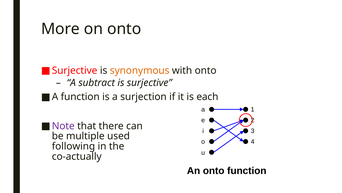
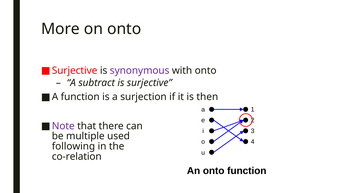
synonymous colour: orange -> purple
each: each -> then
co-actually: co-actually -> co-relation
